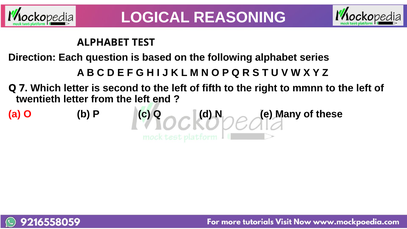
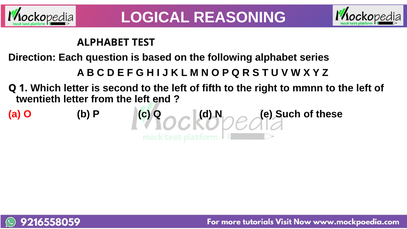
7: 7 -> 1
Many: Many -> Such
